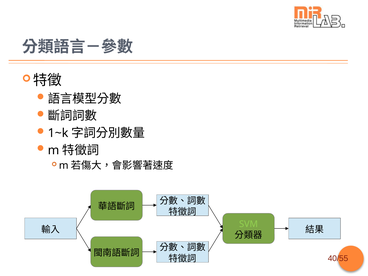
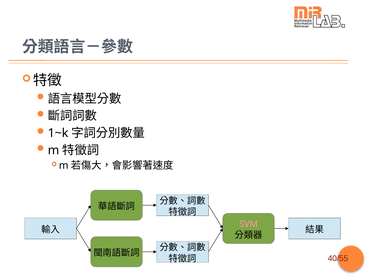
SVM colour: light green -> pink
